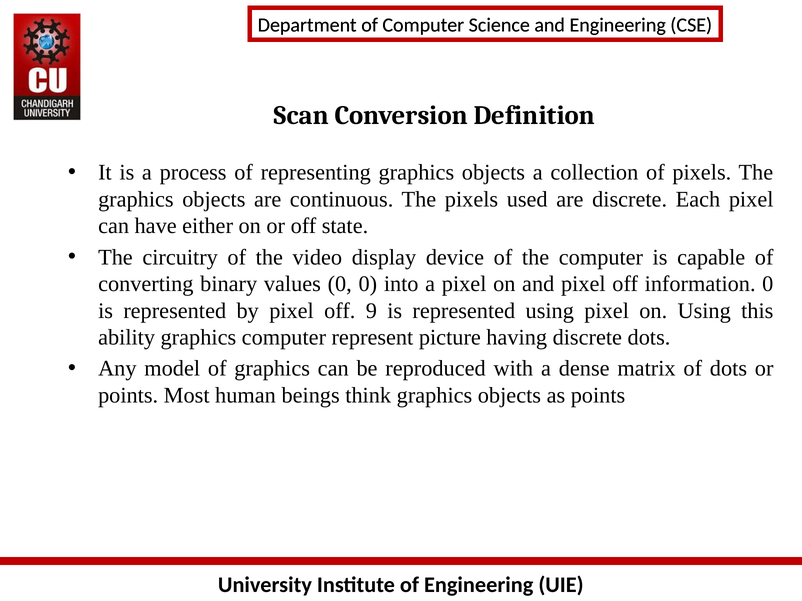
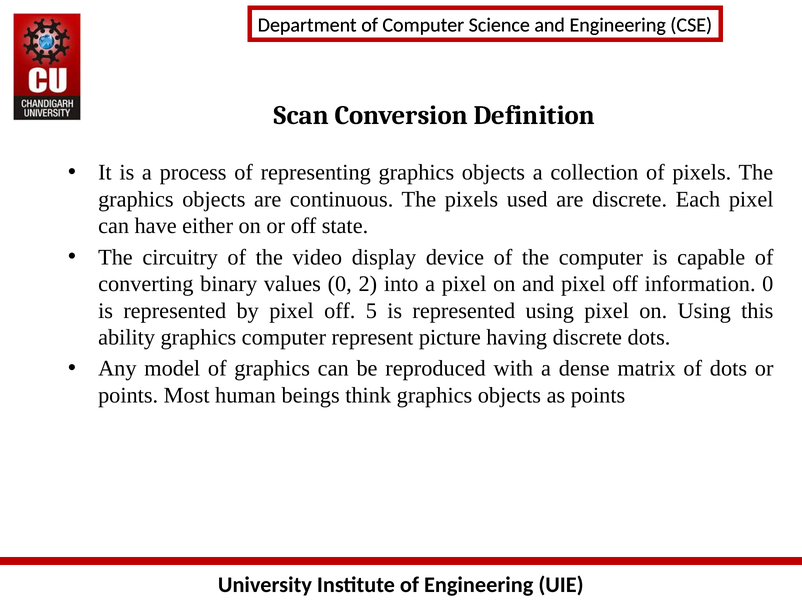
0 0: 0 -> 2
9: 9 -> 5
